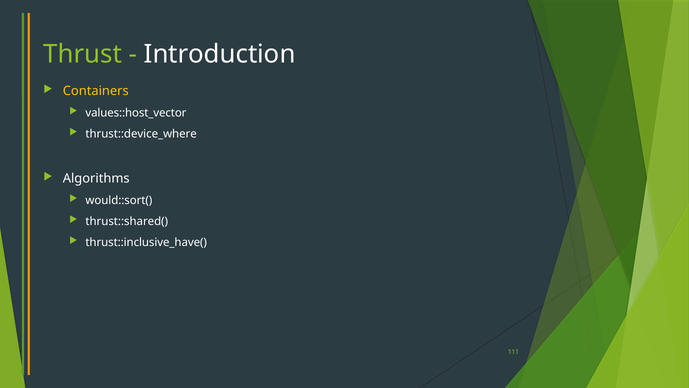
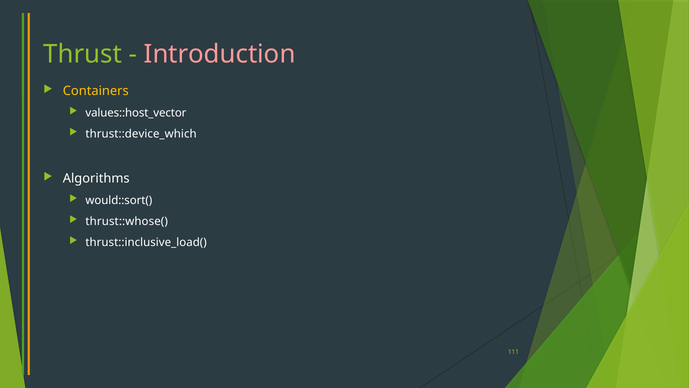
Introduction colour: white -> pink
thrust::device_where: thrust::device_where -> thrust::device_which
thrust::shared(: thrust::shared( -> thrust::whose(
thrust::inclusive_have(: thrust::inclusive_have( -> thrust::inclusive_load(
